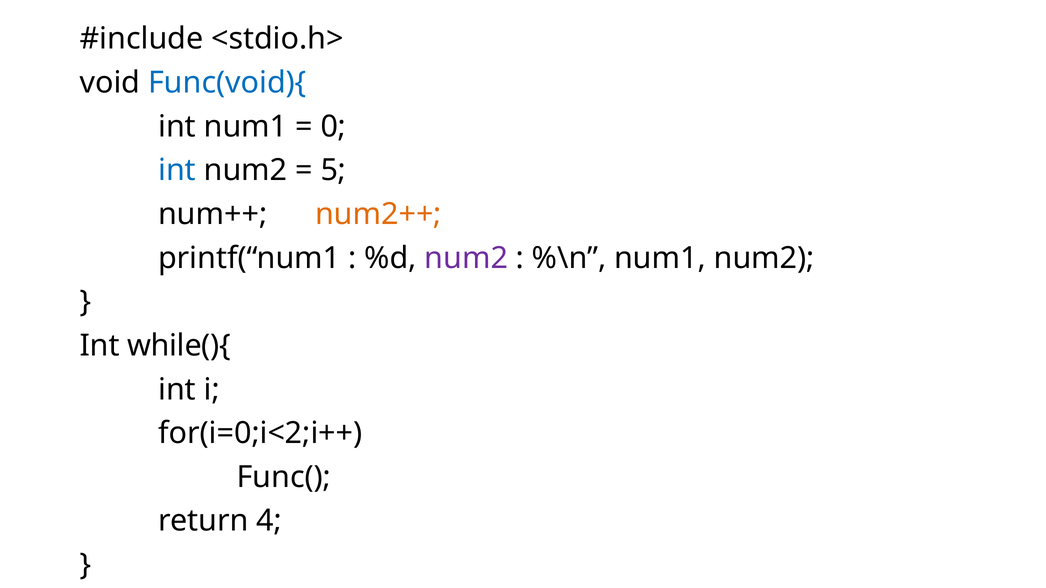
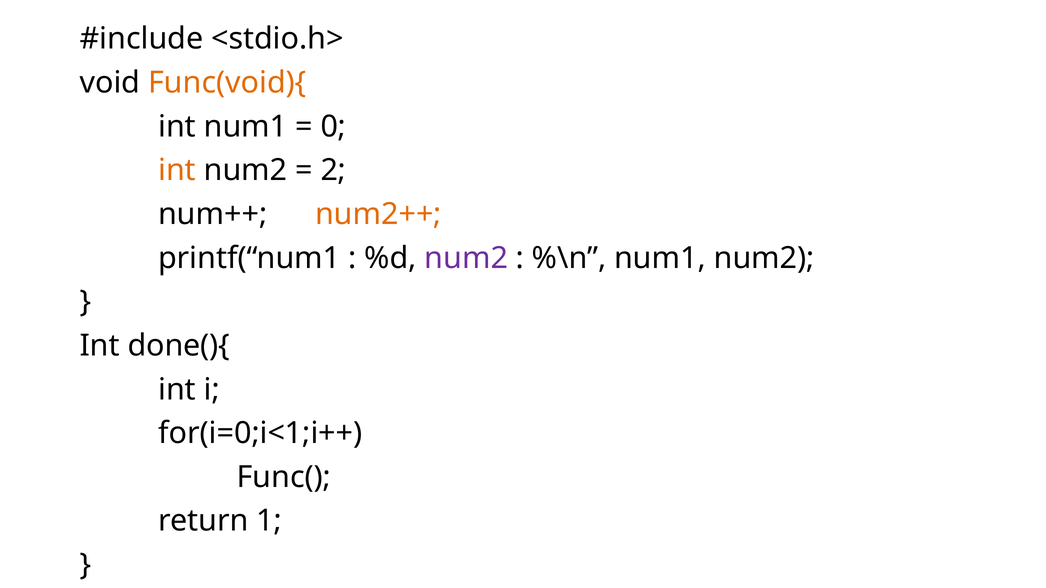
Func(void){ colour: blue -> orange
int at (177, 170) colour: blue -> orange
5: 5 -> 2
while(){: while(){ -> done(){
for(i=0;i<2;i++: for(i=0;i<2;i++ -> for(i=0;i<1;i++
4: 4 -> 1
